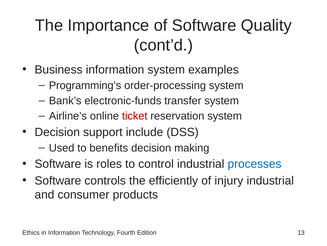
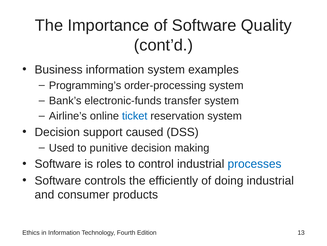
ticket colour: red -> blue
include: include -> caused
benefits: benefits -> punitive
injury: injury -> doing
